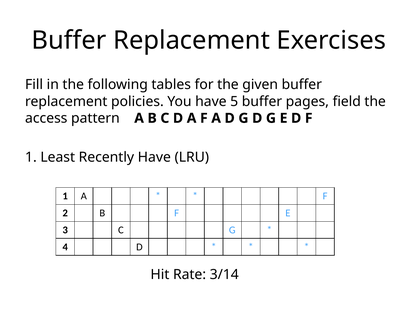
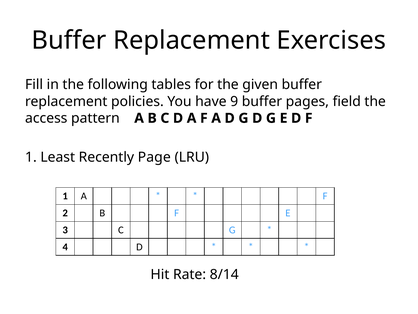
5: 5 -> 9
Recently Have: Have -> Page
3/14: 3/14 -> 8/14
